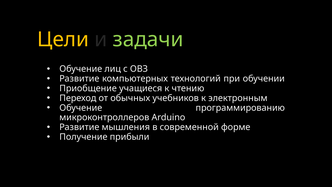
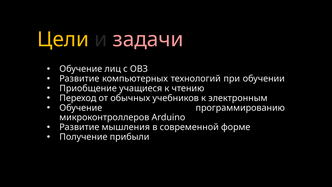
задачи colour: light green -> pink
